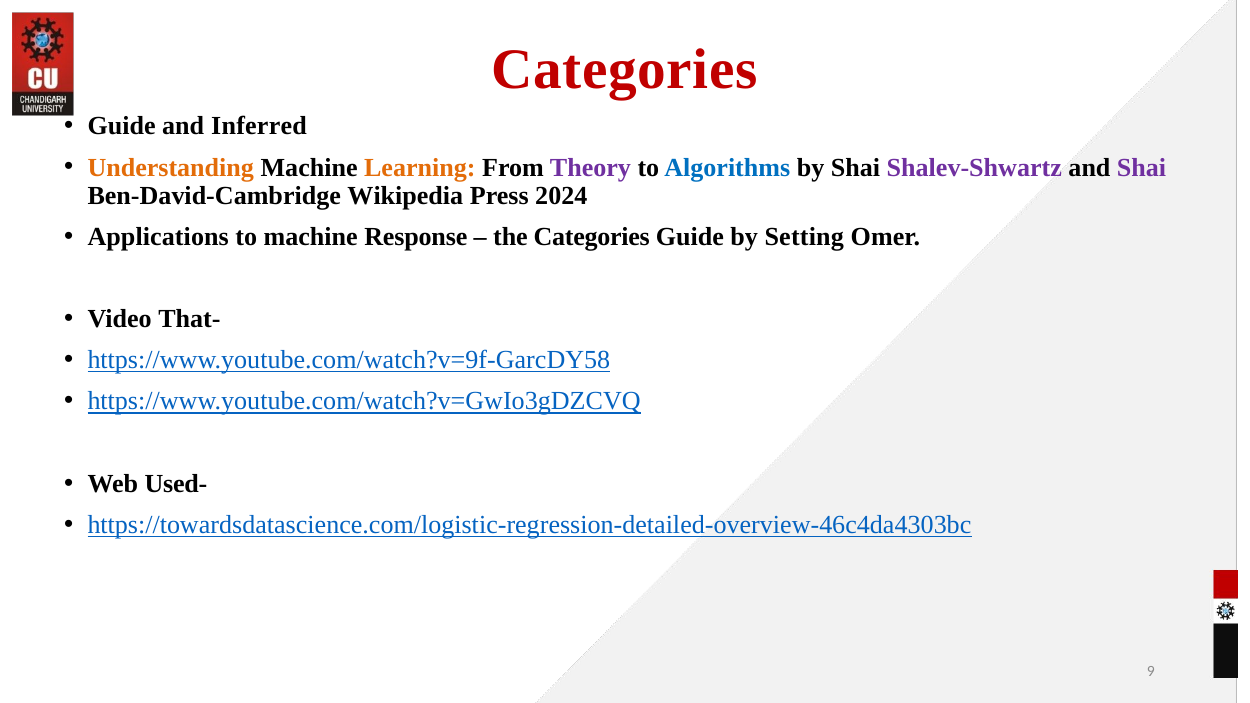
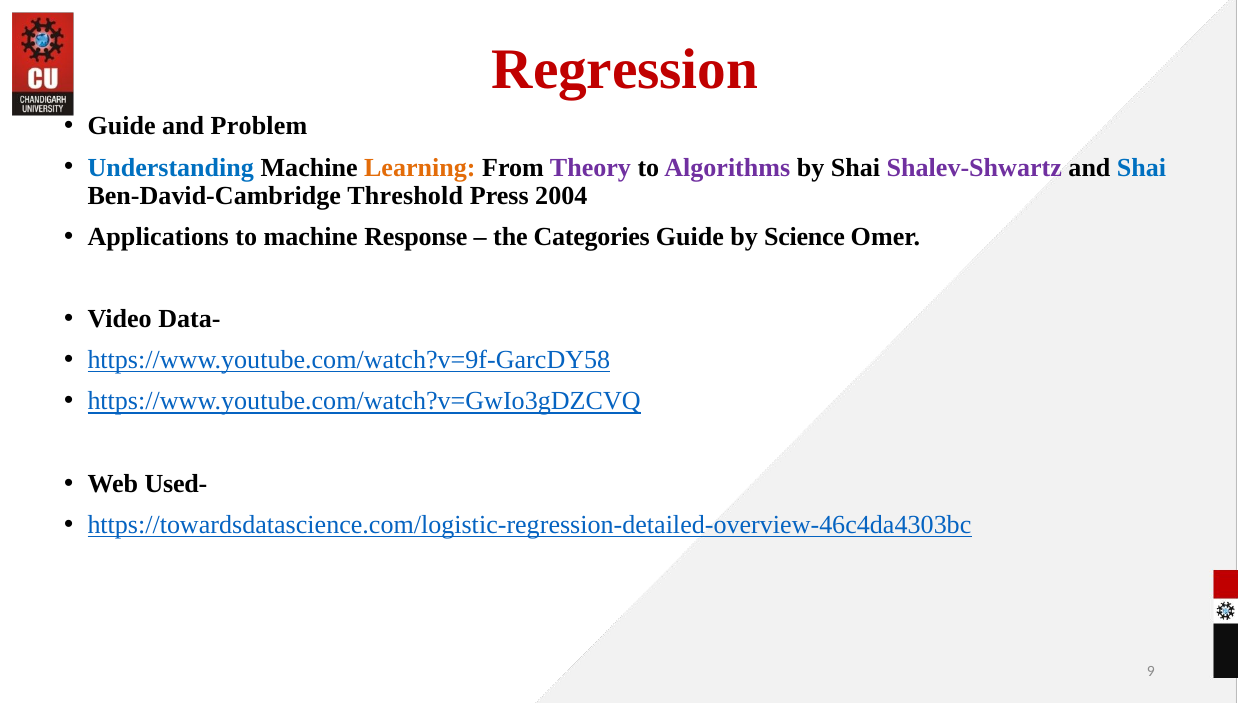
Categories at (625, 70): Categories -> Regression
Inferred: Inferred -> Problem
Understanding colour: orange -> blue
Algorithms colour: blue -> purple
Shai at (1142, 167) colour: purple -> blue
Wikipedia: Wikipedia -> Threshold
2024: 2024 -> 2004
Setting: Setting -> Science
That-: That- -> Data-
